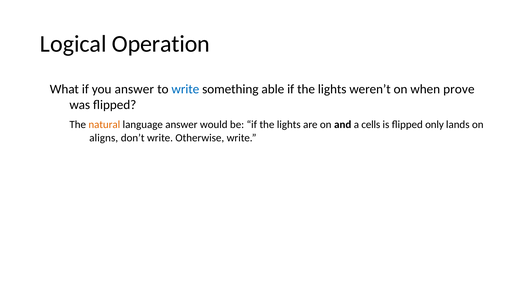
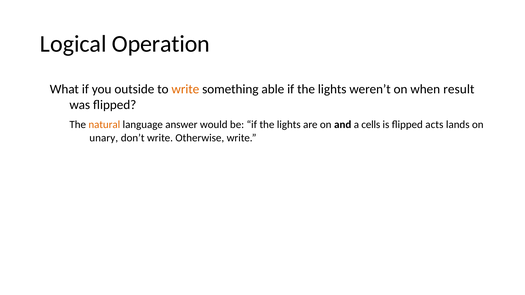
you answer: answer -> outside
write at (185, 89) colour: blue -> orange
prove: prove -> result
only: only -> acts
aligns: aligns -> unary
